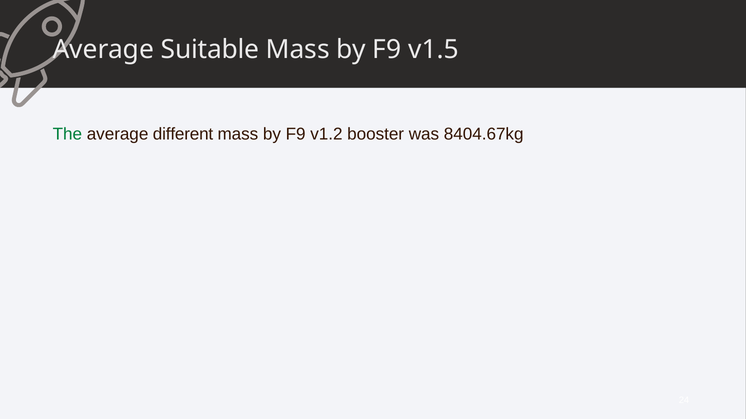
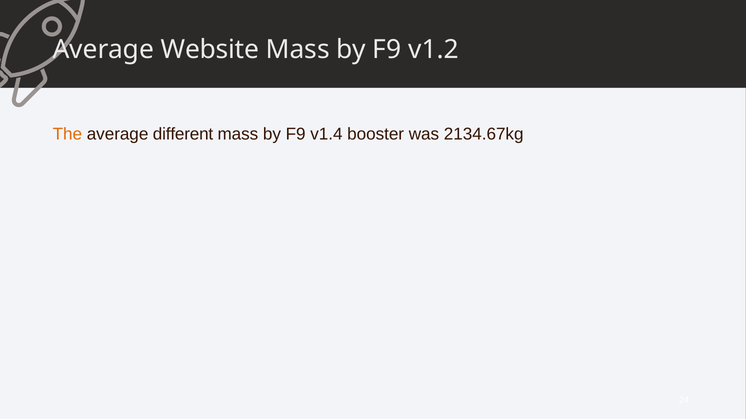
Suitable: Suitable -> Website
v1.5: v1.5 -> v1.2
The colour: green -> orange
v1.2: v1.2 -> v1.4
8404.67kg: 8404.67kg -> 2134.67kg
